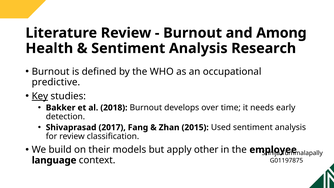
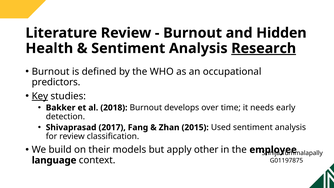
Among: Among -> Hidden
Research underline: none -> present
predictive: predictive -> predictors
